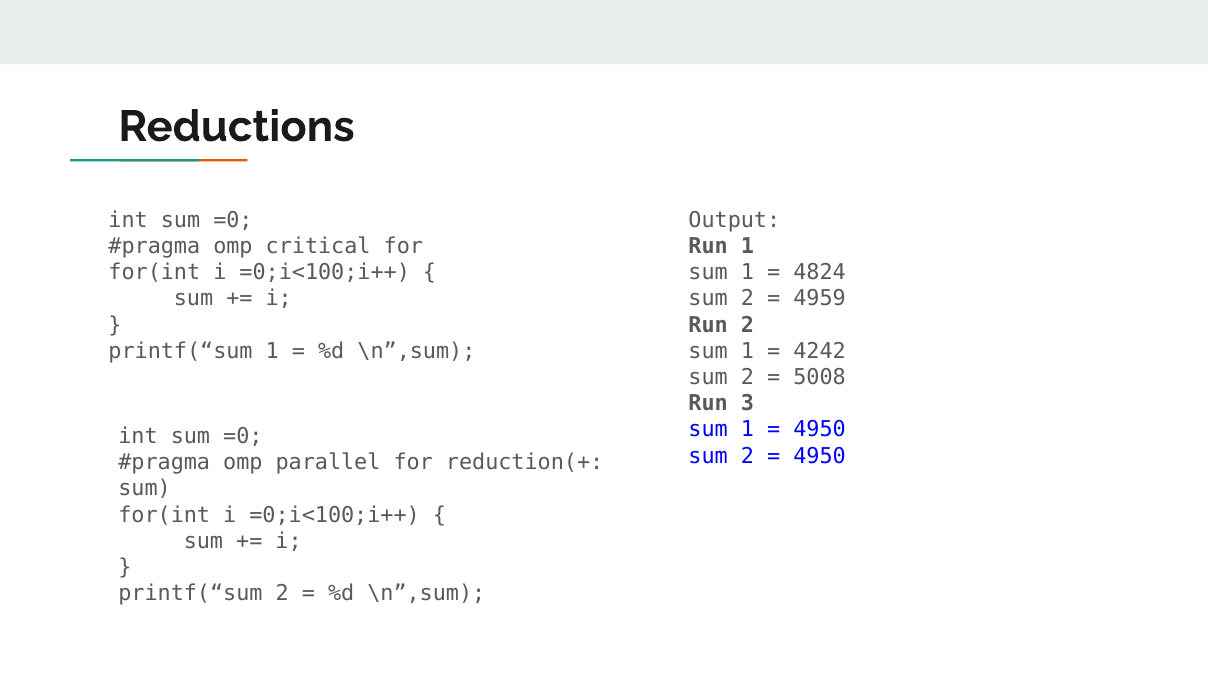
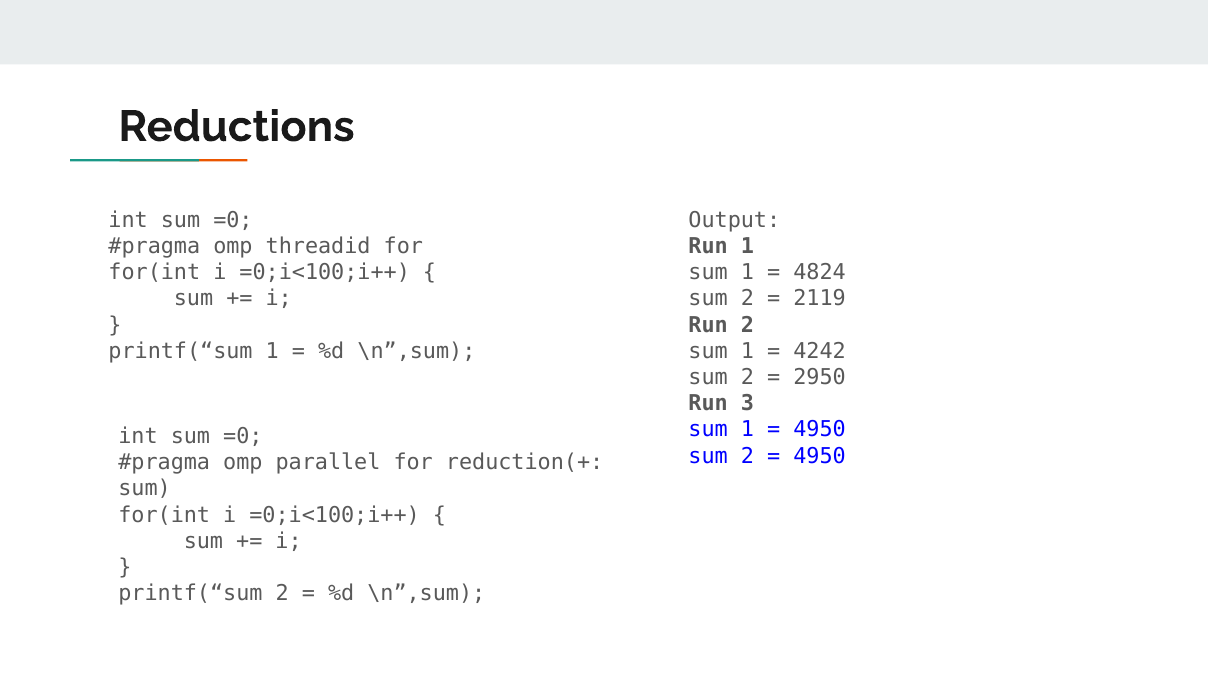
critical: critical -> threadid
4959: 4959 -> 2119
5008: 5008 -> 2950
